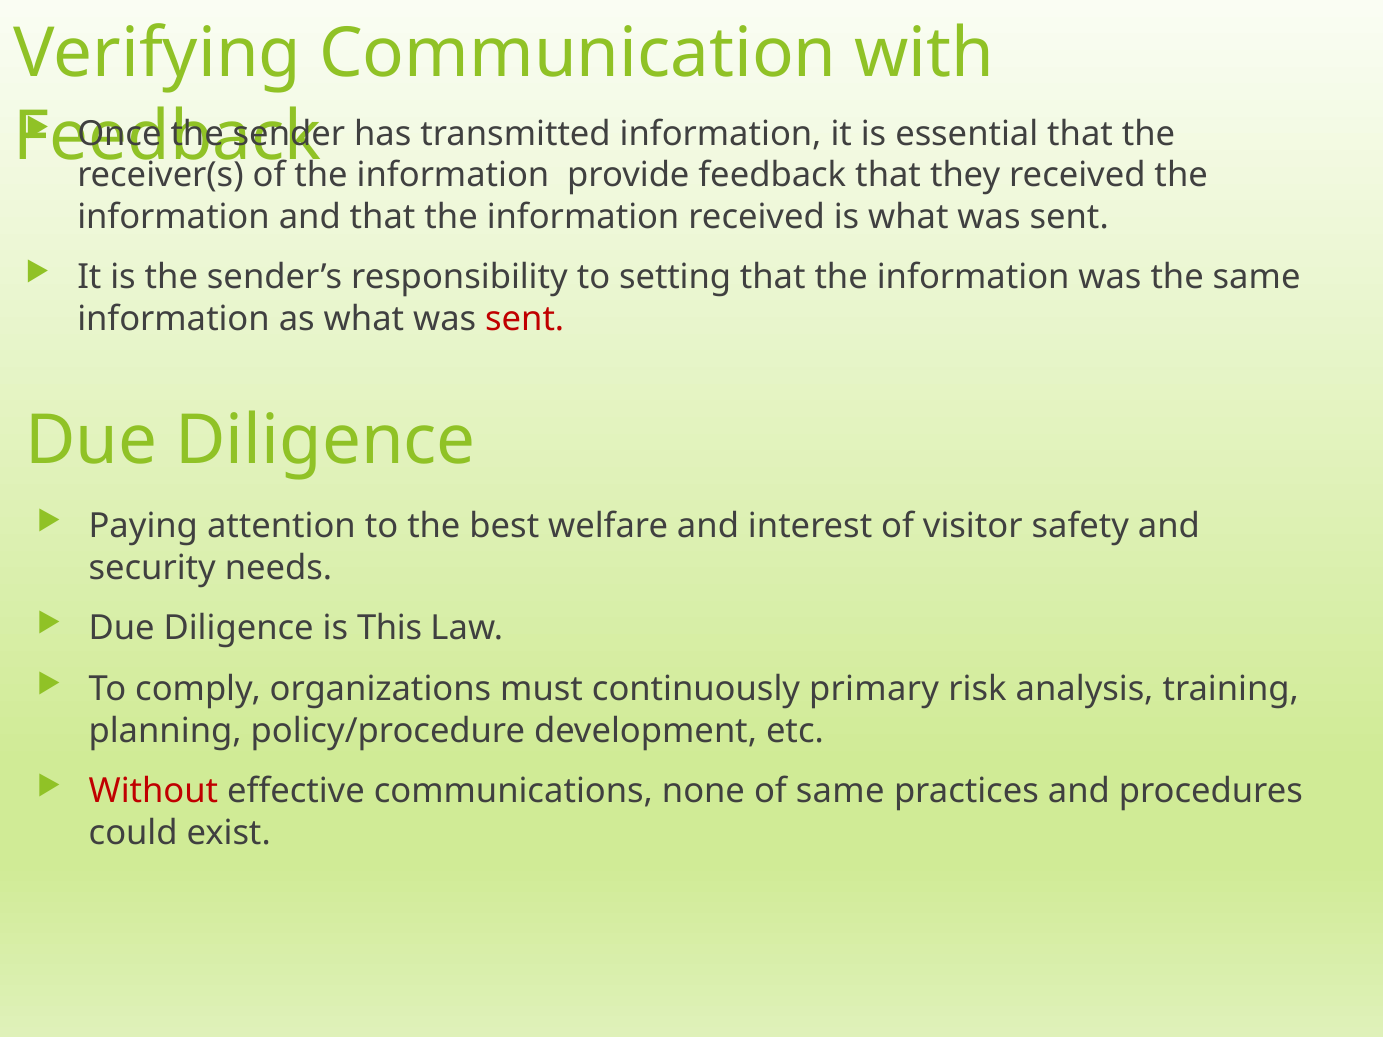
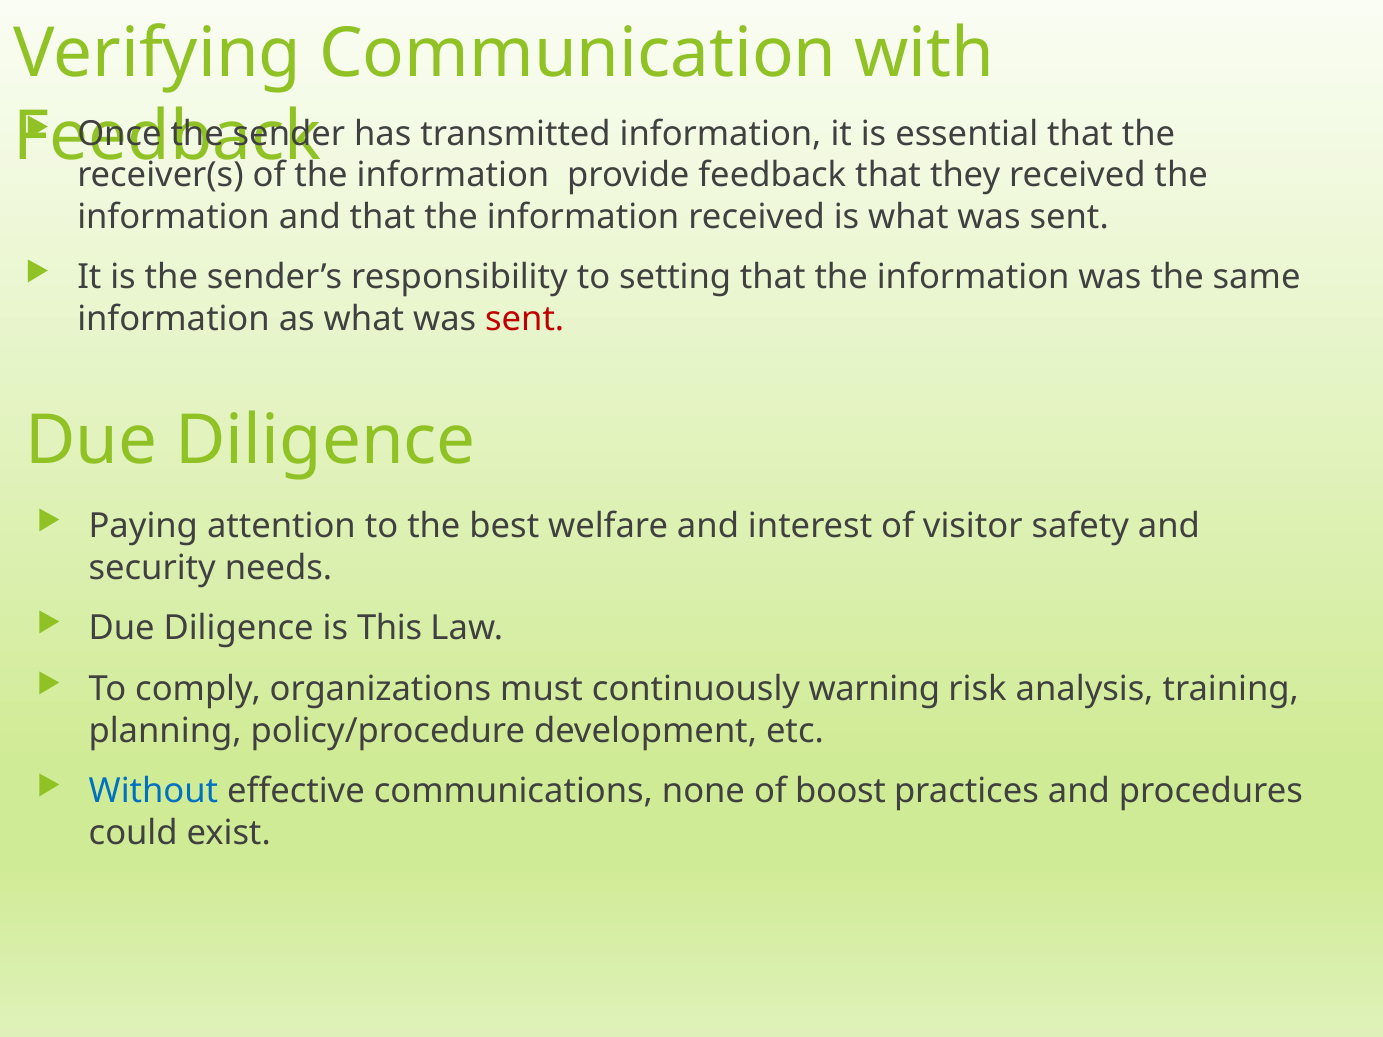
primary: primary -> warning
Without colour: red -> blue
of same: same -> boost
